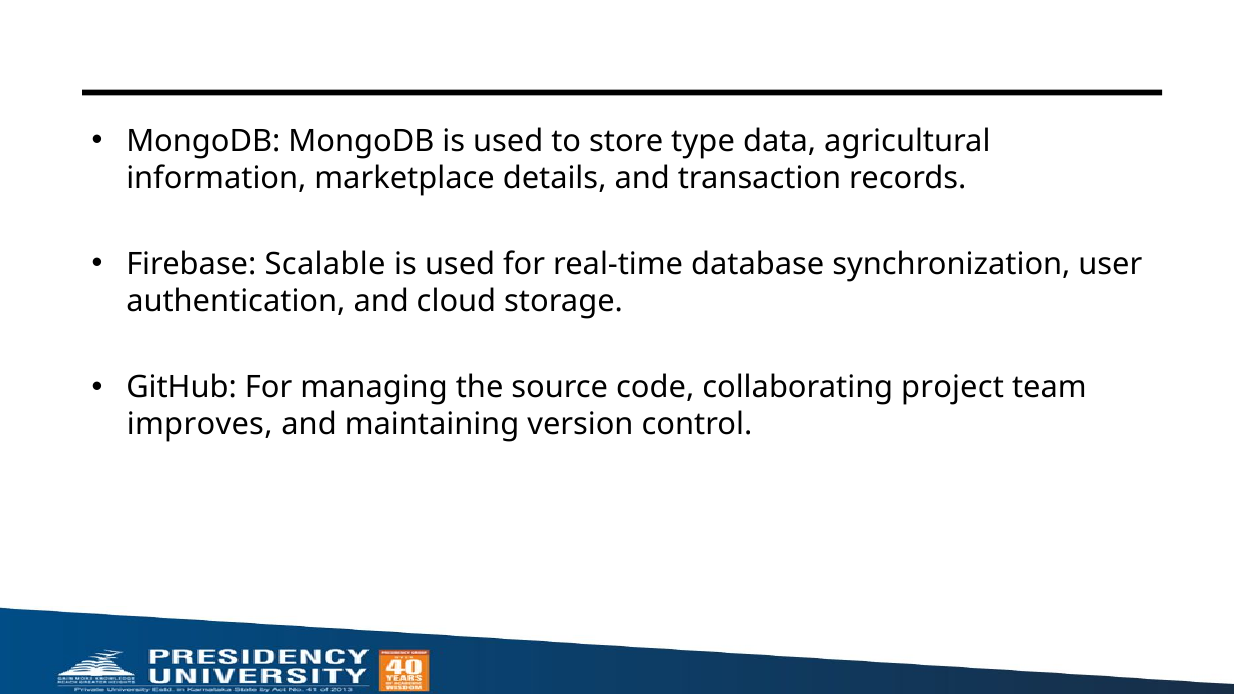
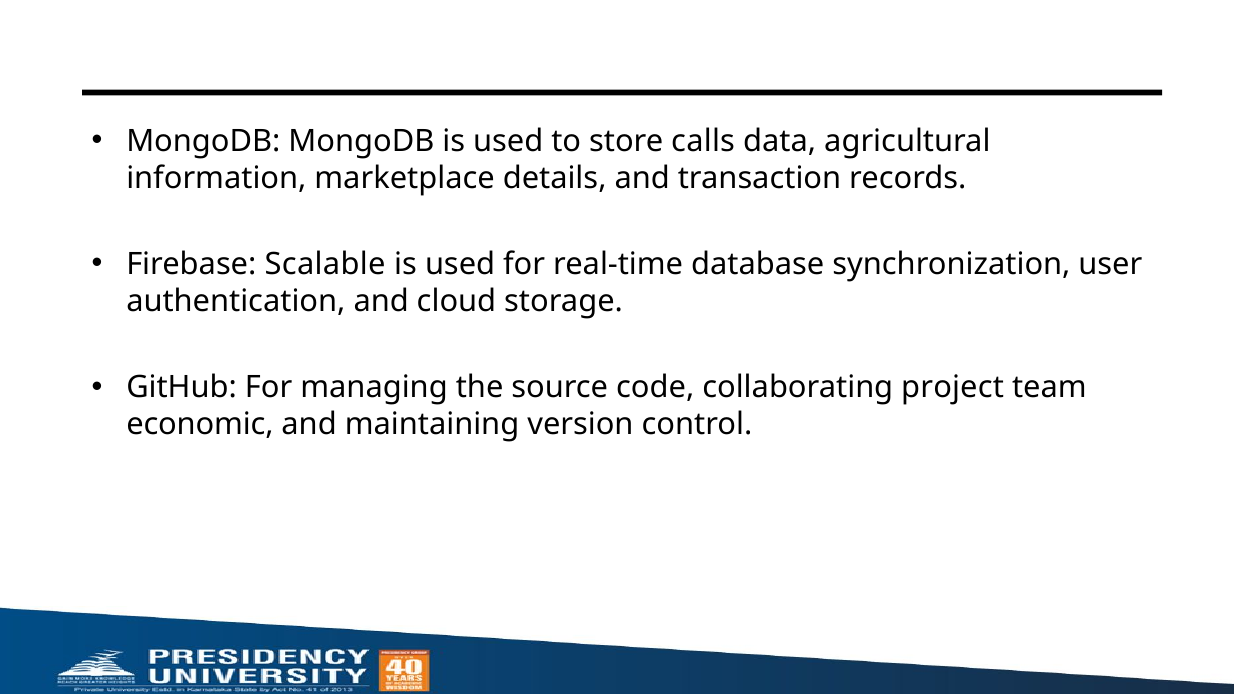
type: type -> calls
improves: improves -> economic
